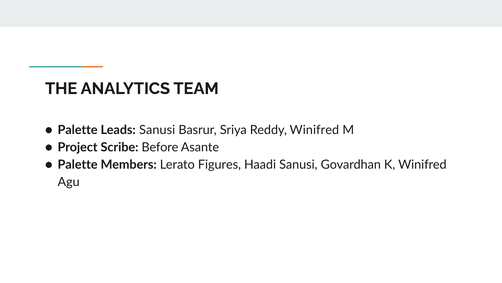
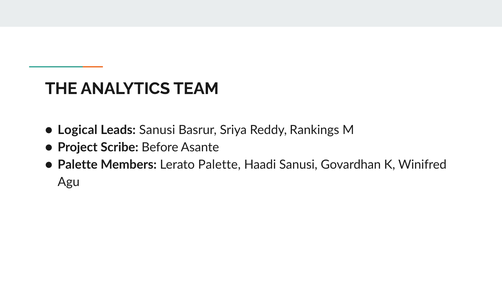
Palette at (78, 130): Palette -> Logical
Reddy Winifred: Winifred -> Rankings
Lerato Figures: Figures -> Palette
